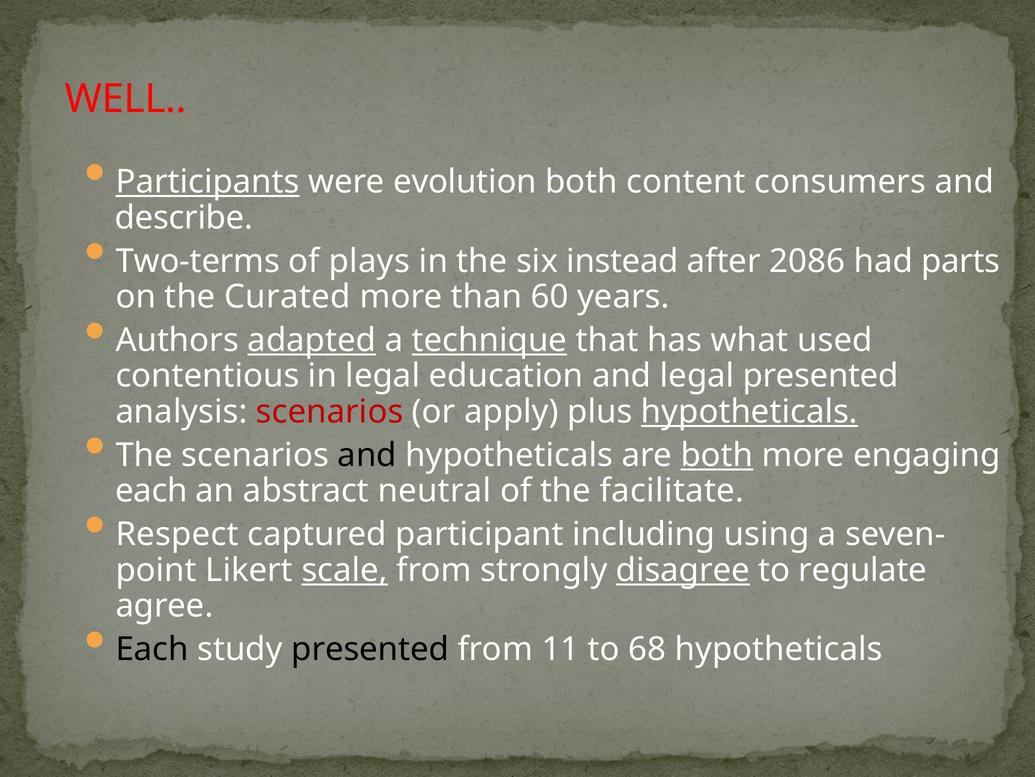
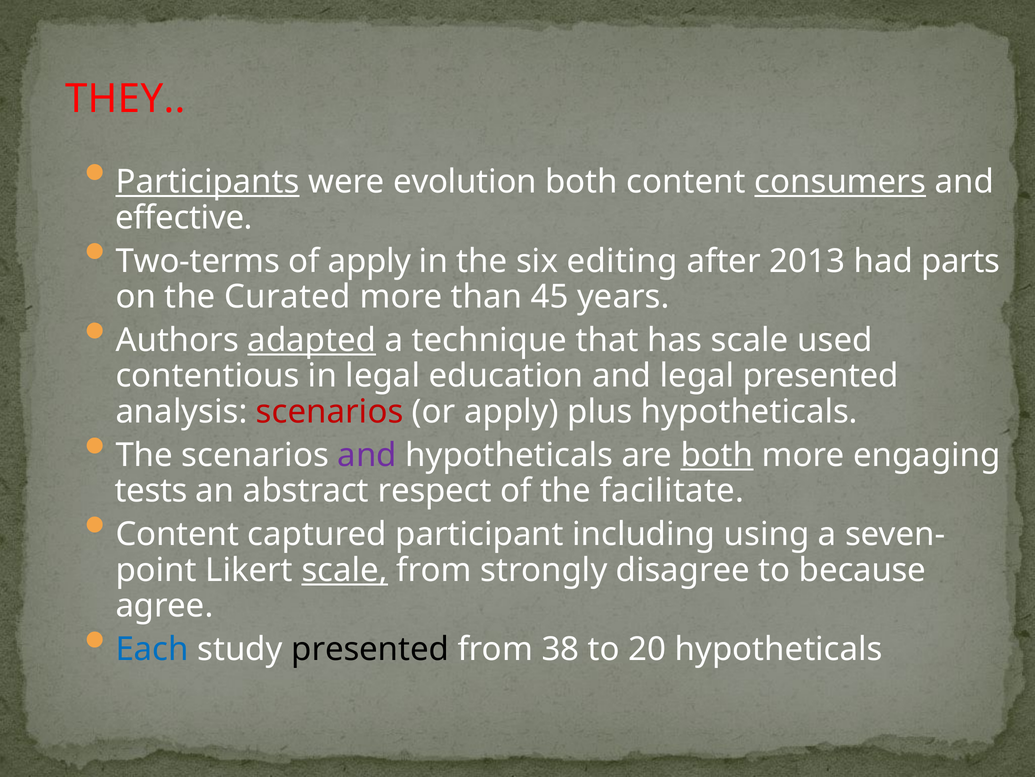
WELL: WELL -> THEY
consumers underline: none -> present
describe: describe -> effective
of plays: plays -> apply
instead: instead -> editing
2086: 2086 -> 2013
60: 60 -> 45
technique underline: present -> none
has what: what -> scale
hypotheticals at (749, 411) underline: present -> none
and at (367, 455) colour: black -> purple
each at (151, 491): each -> tests
neutral: neutral -> respect
Respect at (177, 534): Respect -> Content
disagree underline: present -> none
regulate: regulate -> because
Each at (152, 649) colour: black -> blue
11: 11 -> 38
68: 68 -> 20
